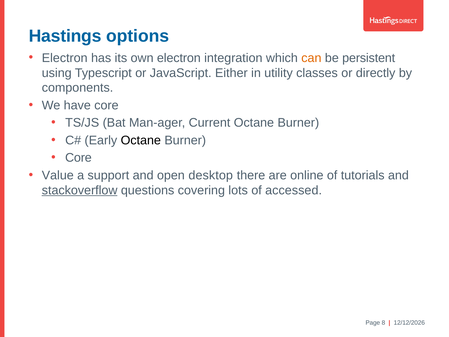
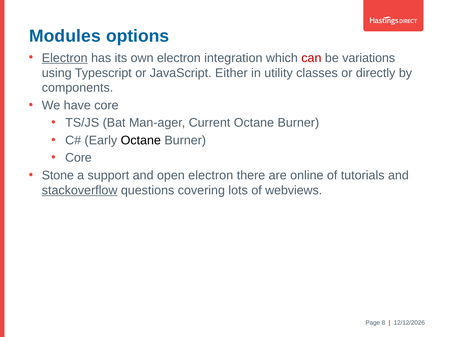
Hastings: Hastings -> Modules
Electron at (65, 58) underline: none -> present
can colour: orange -> red
persistent: persistent -> variations
Value: Value -> Stone
open desktop: desktop -> electron
accessed: accessed -> webviews
